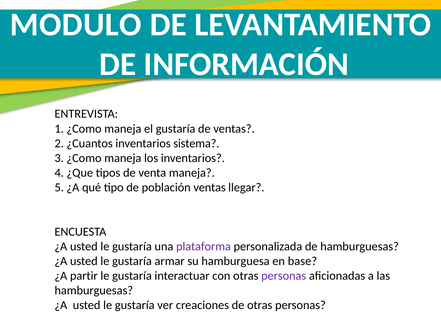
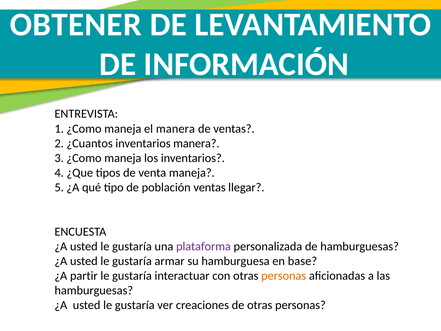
MODULO: MODULO -> OBTENER
el gustaría: gustaría -> manera
inventarios sistema: sistema -> manera
personas at (284, 276) colour: purple -> orange
